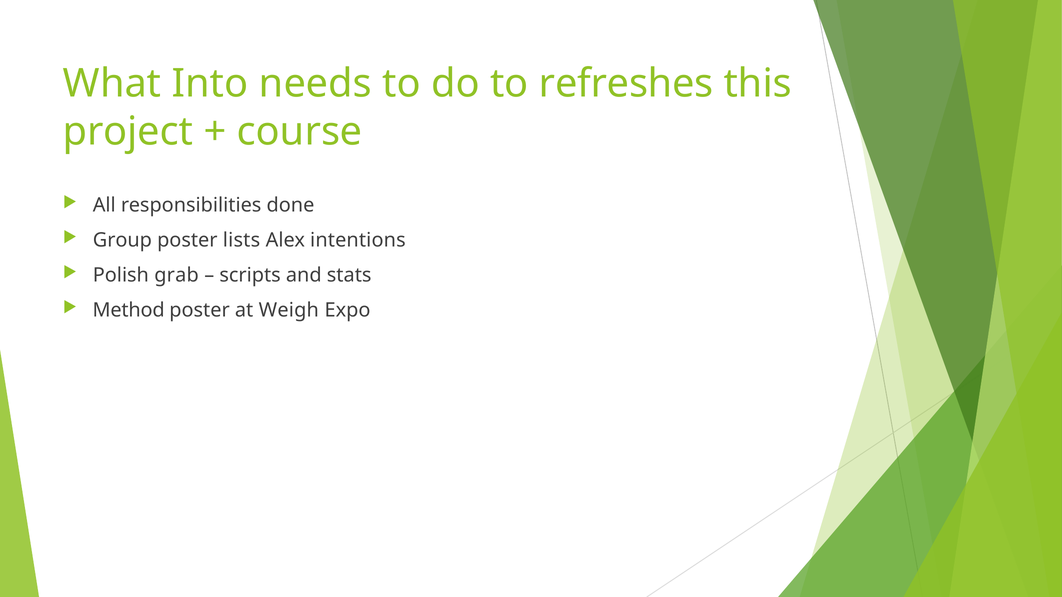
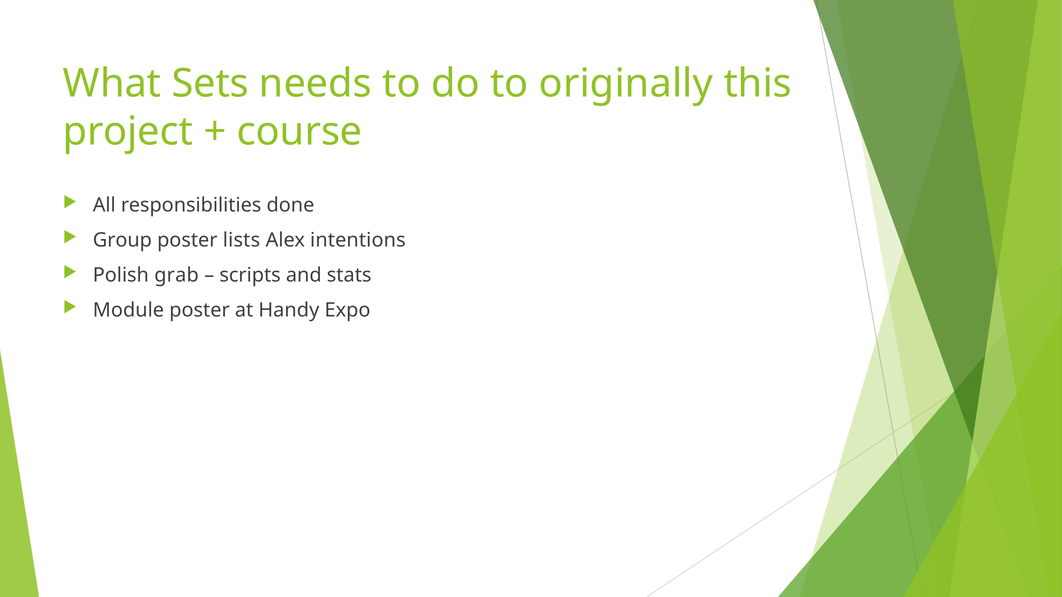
Into: Into -> Sets
refreshes: refreshes -> originally
Method: Method -> Module
Weigh: Weigh -> Handy
